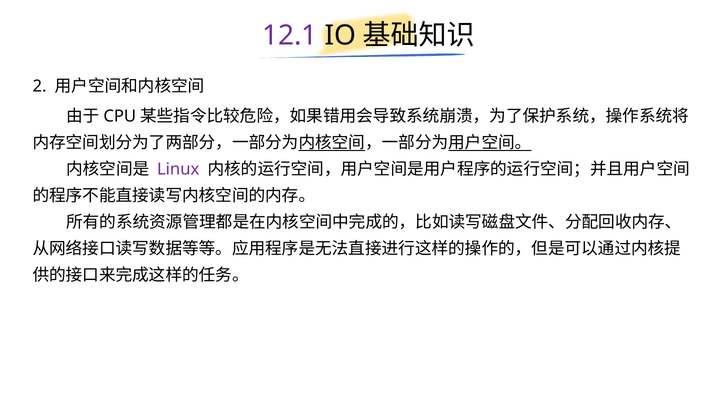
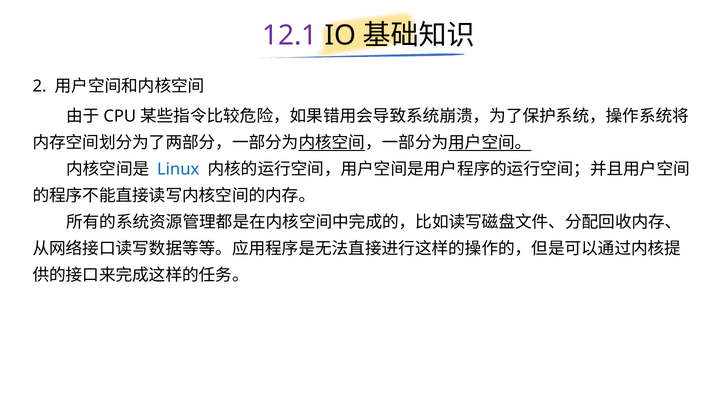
Linux colour: purple -> blue
